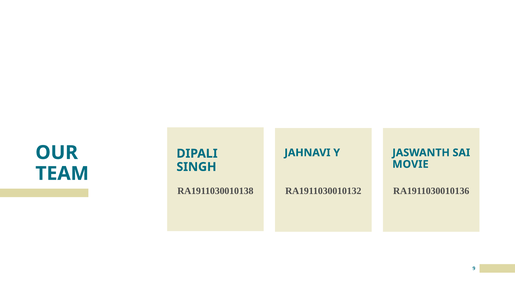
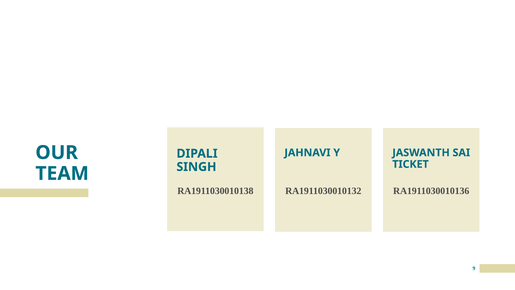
MOVIE: MOVIE -> TICKET
